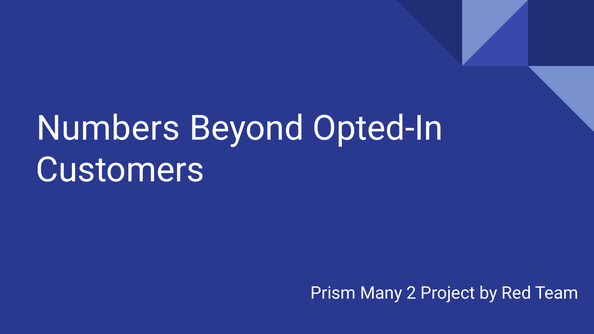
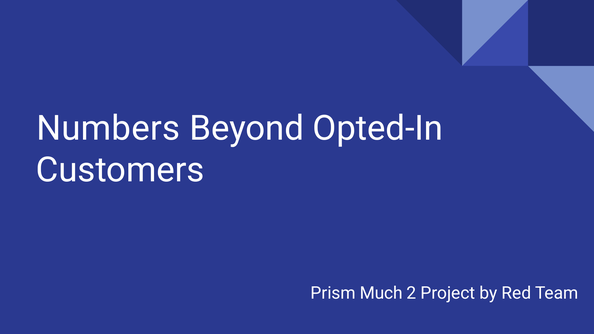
Many: Many -> Much
